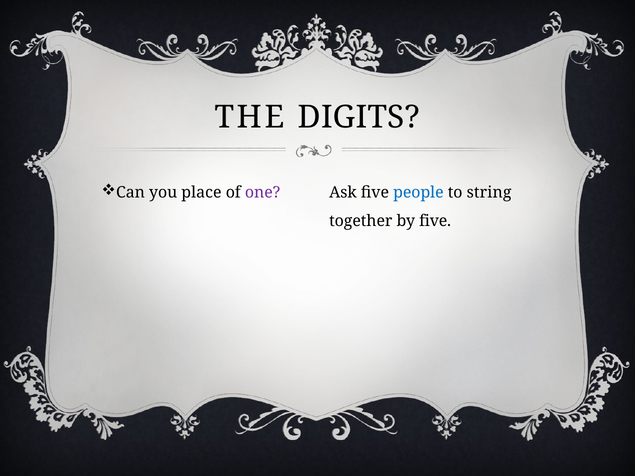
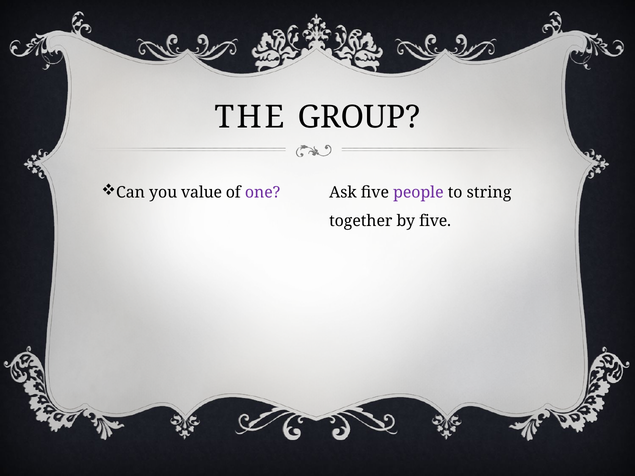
DIGITS: DIGITS -> GROUP
place: place -> value
people colour: blue -> purple
